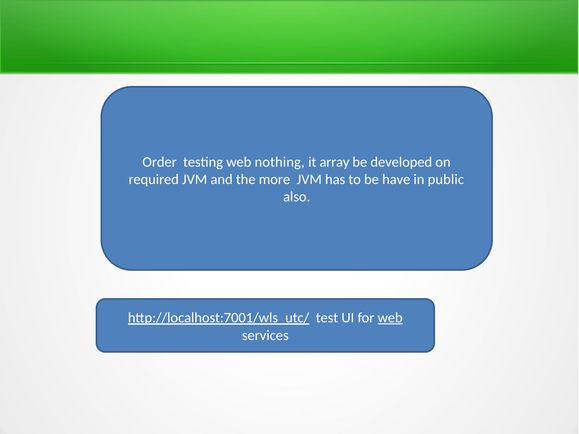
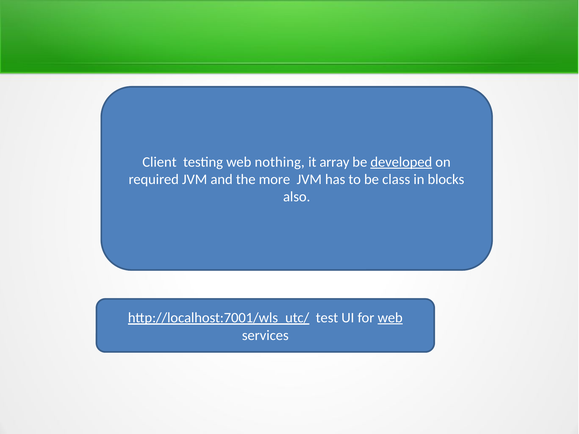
Order: Order -> Client
developed underline: none -> present
have: have -> class
public: public -> blocks
